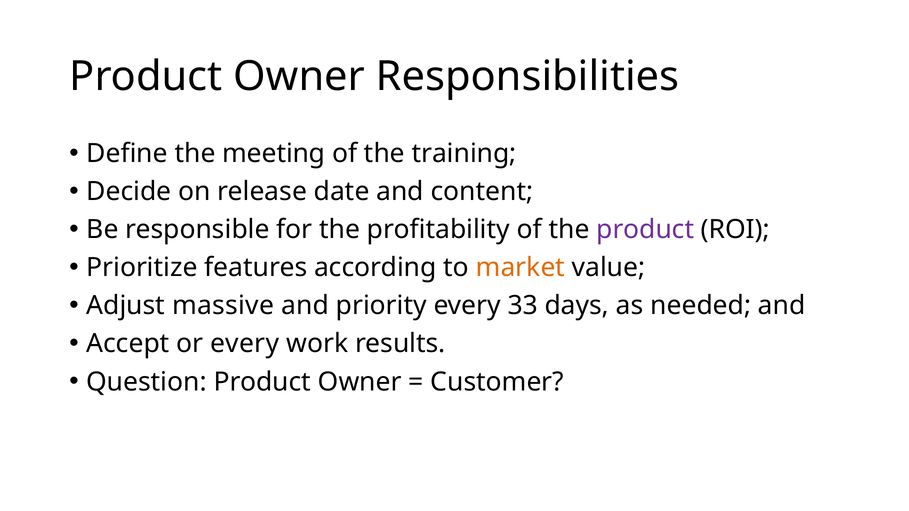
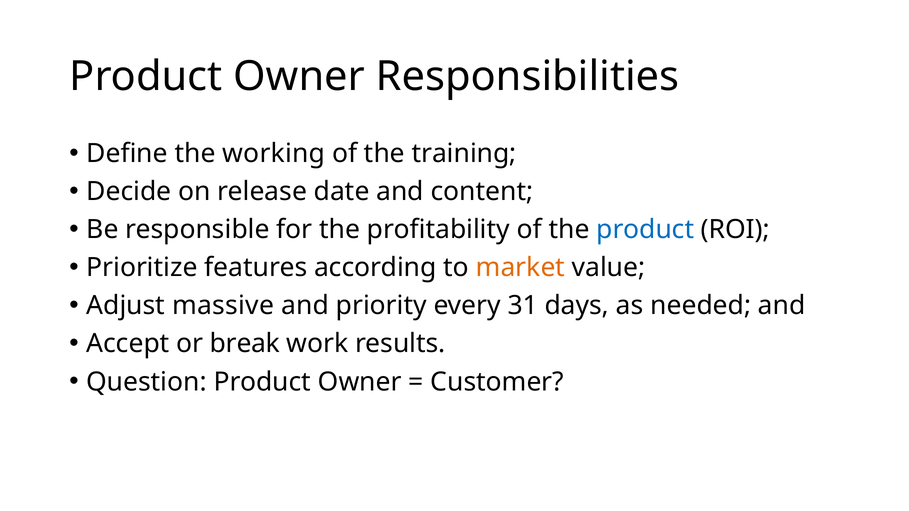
meeting: meeting -> working
product at (645, 230) colour: purple -> blue
33: 33 -> 31
or every: every -> break
